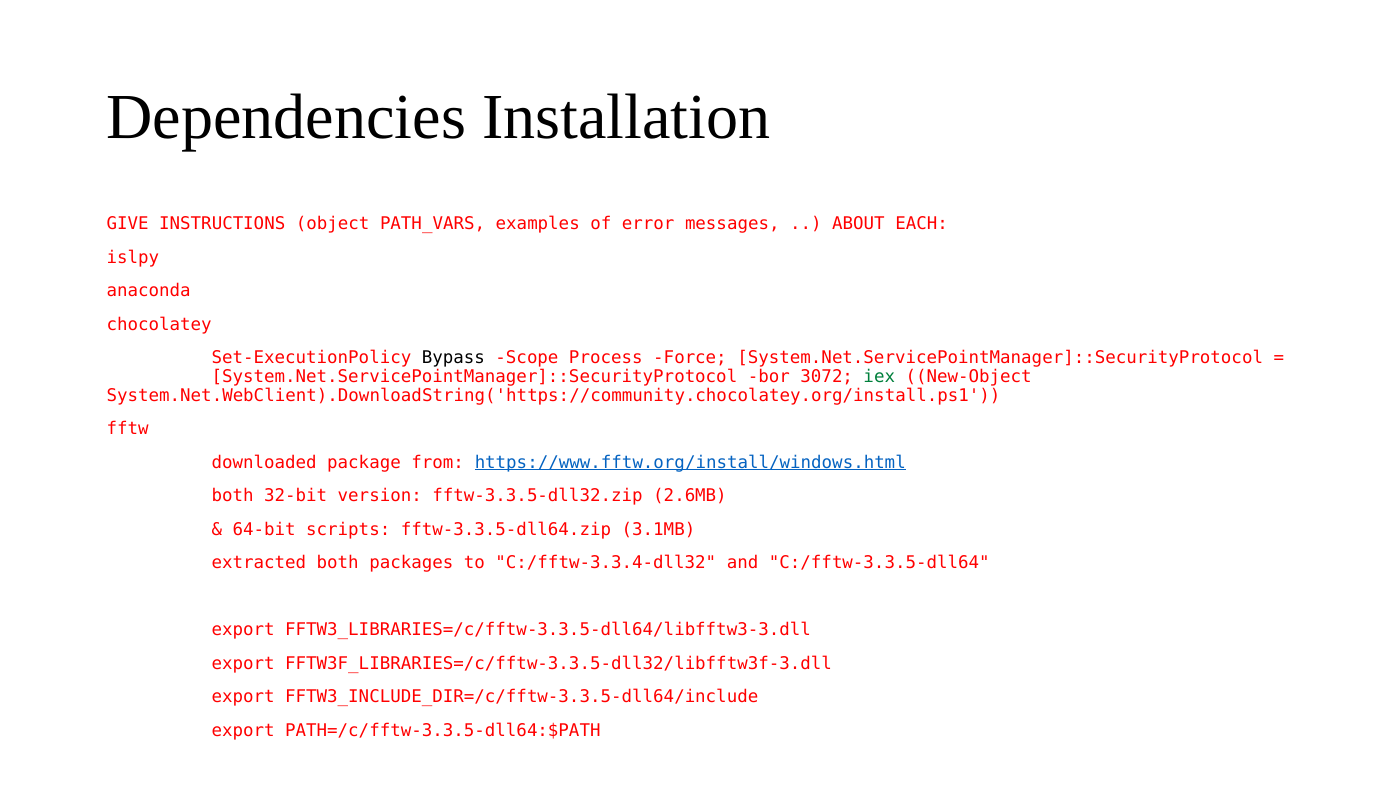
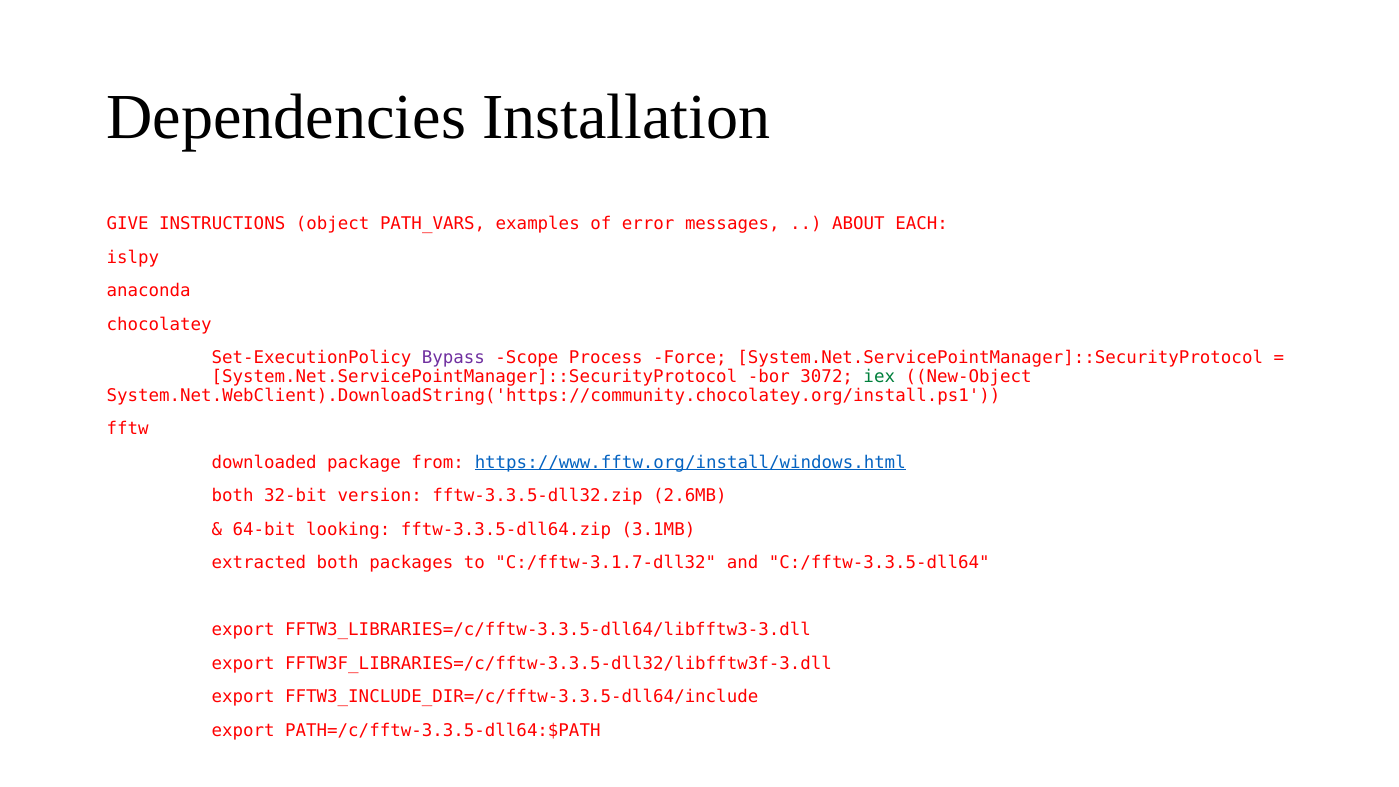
Bypass colour: black -> purple
scripts: scripts -> looking
C:/fftw-3.3.4-dll32: C:/fftw-3.3.4-dll32 -> C:/fftw-3.1.7-dll32
